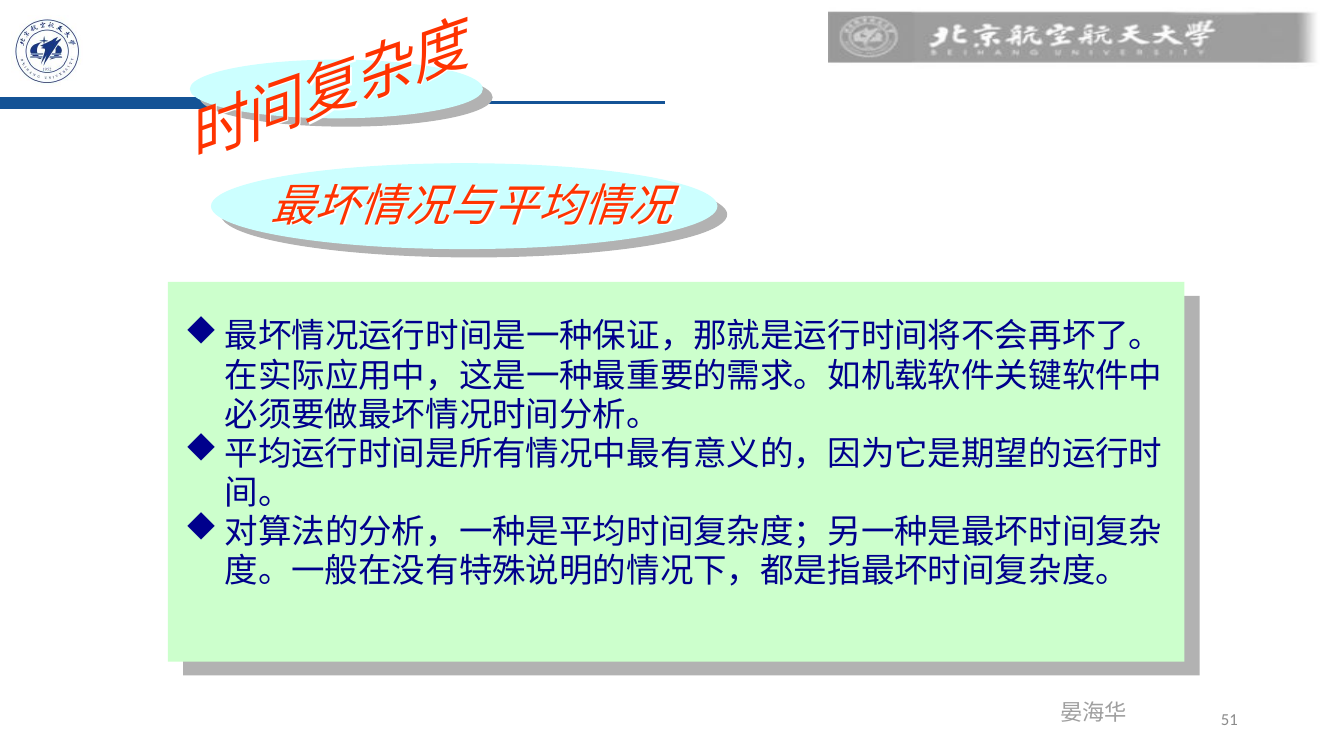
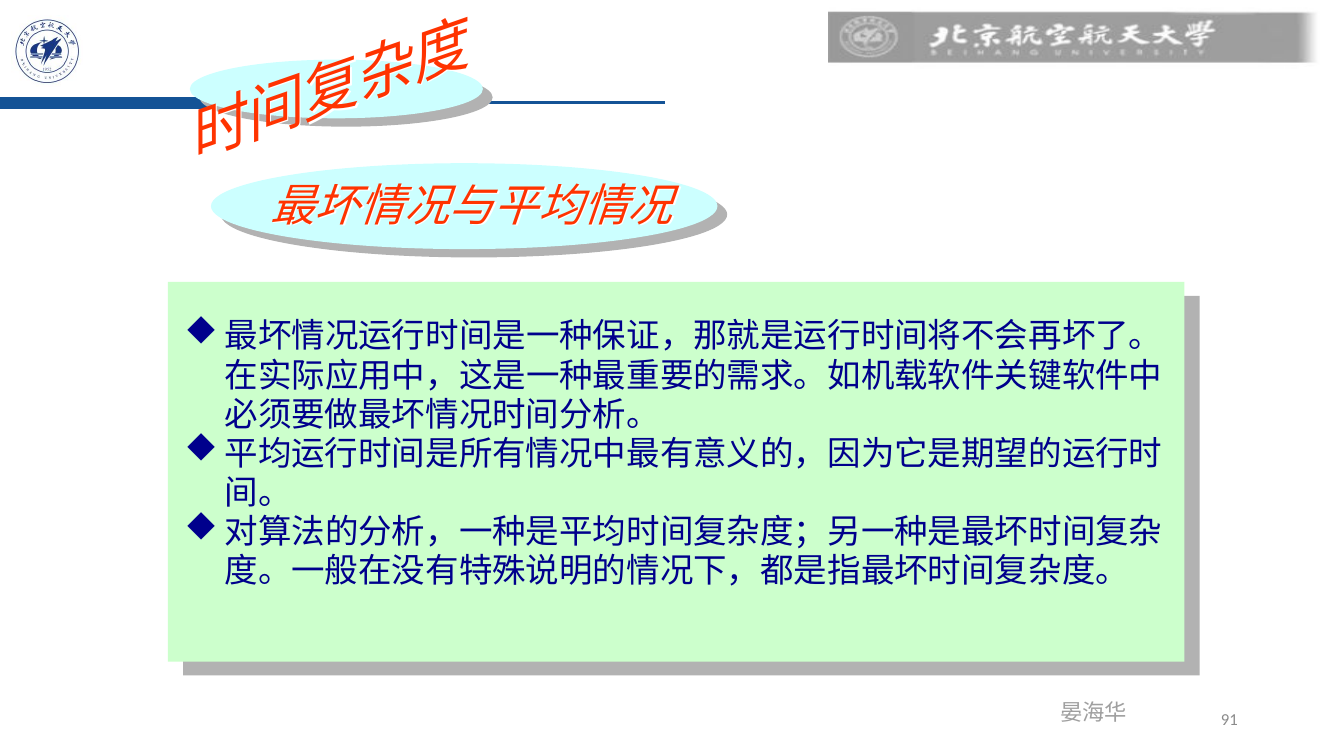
51: 51 -> 91
